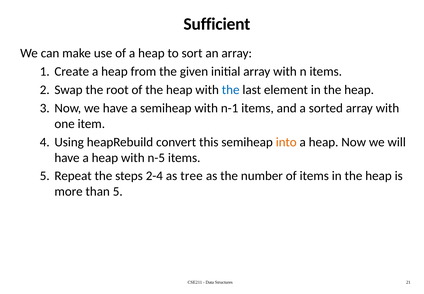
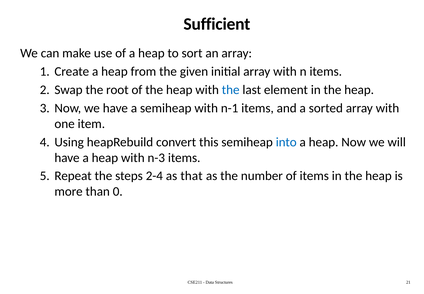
into colour: orange -> blue
n-5: n-5 -> n-3
tree: tree -> that
than 5: 5 -> 0
